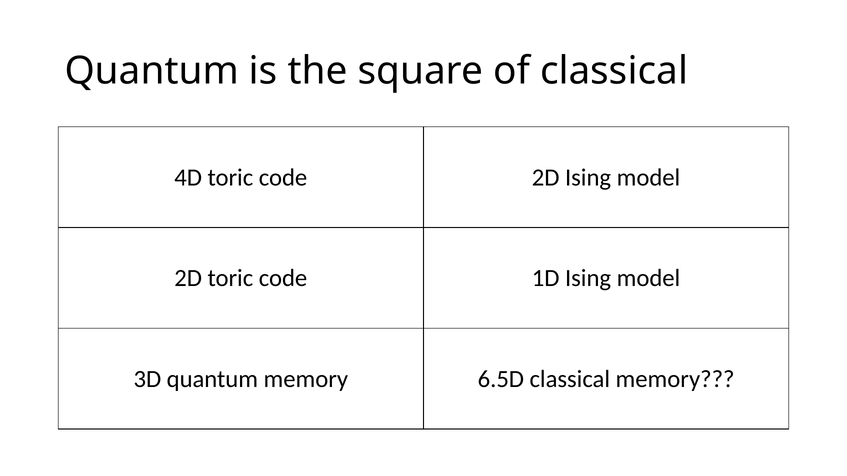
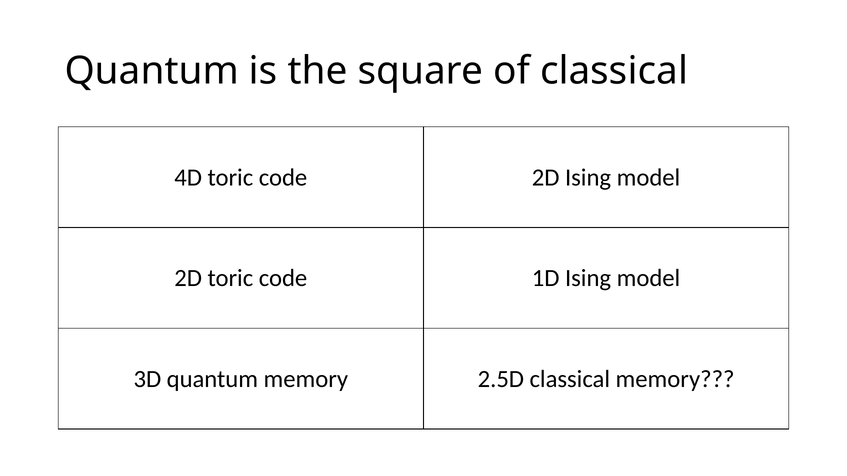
6.5D: 6.5D -> 2.5D
